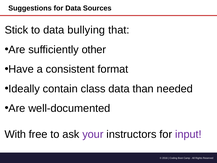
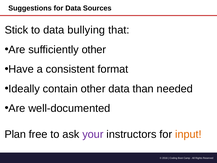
contain class: class -> other
With: With -> Plan
input colour: purple -> orange
